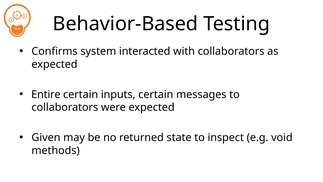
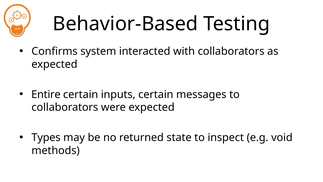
Given: Given -> Types
